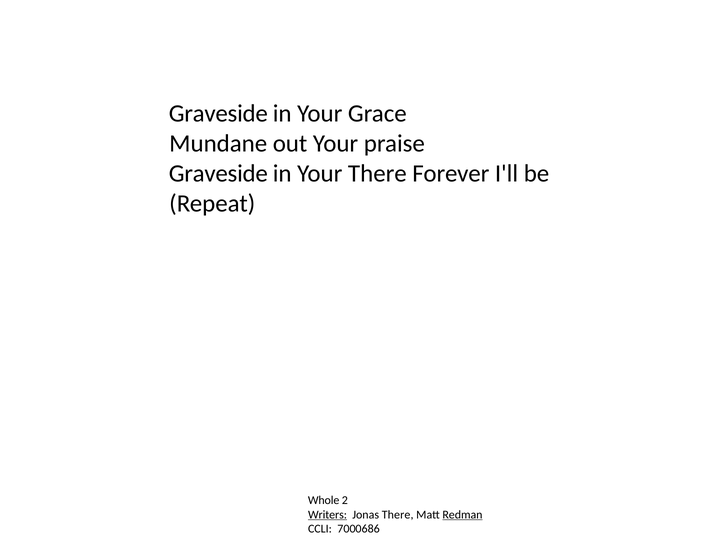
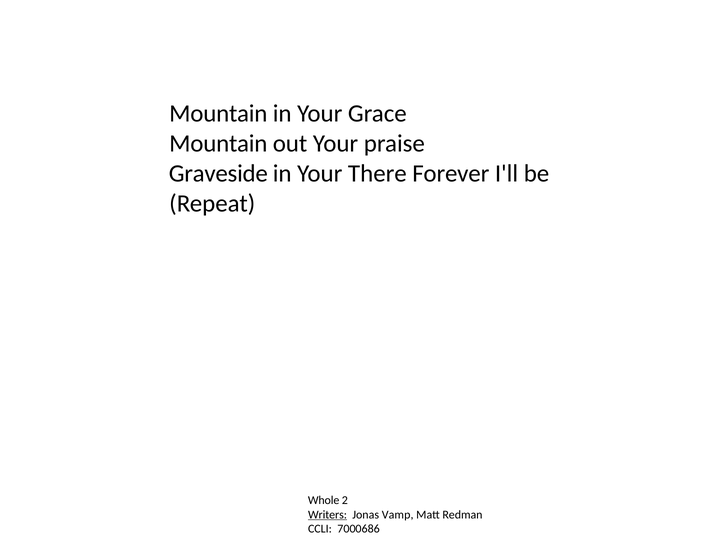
Graveside at (218, 114): Graveside -> Mountain
Mundane at (218, 144): Mundane -> Mountain
Jonas There: There -> Vamp
Redman underline: present -> none
